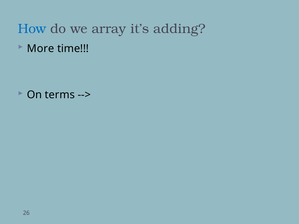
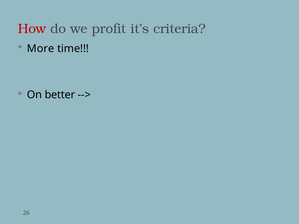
How colour: blue -> red
array: array -> profit
adding: adding -> criteria
terms: terms -> better
